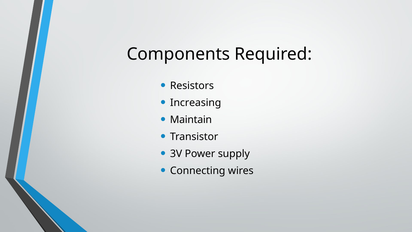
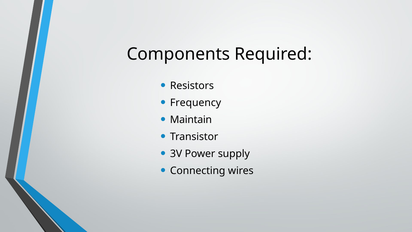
Increasing: Increasing -> Frequency
